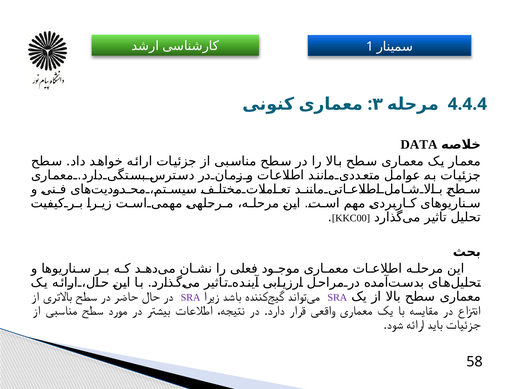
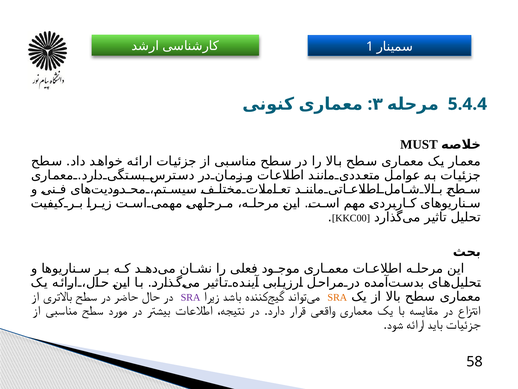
4.4.4: 4.4.4 -> 5.4.4
DATA: DATA -> MUST
SRA at (337, 297) colour: purple -> orange
